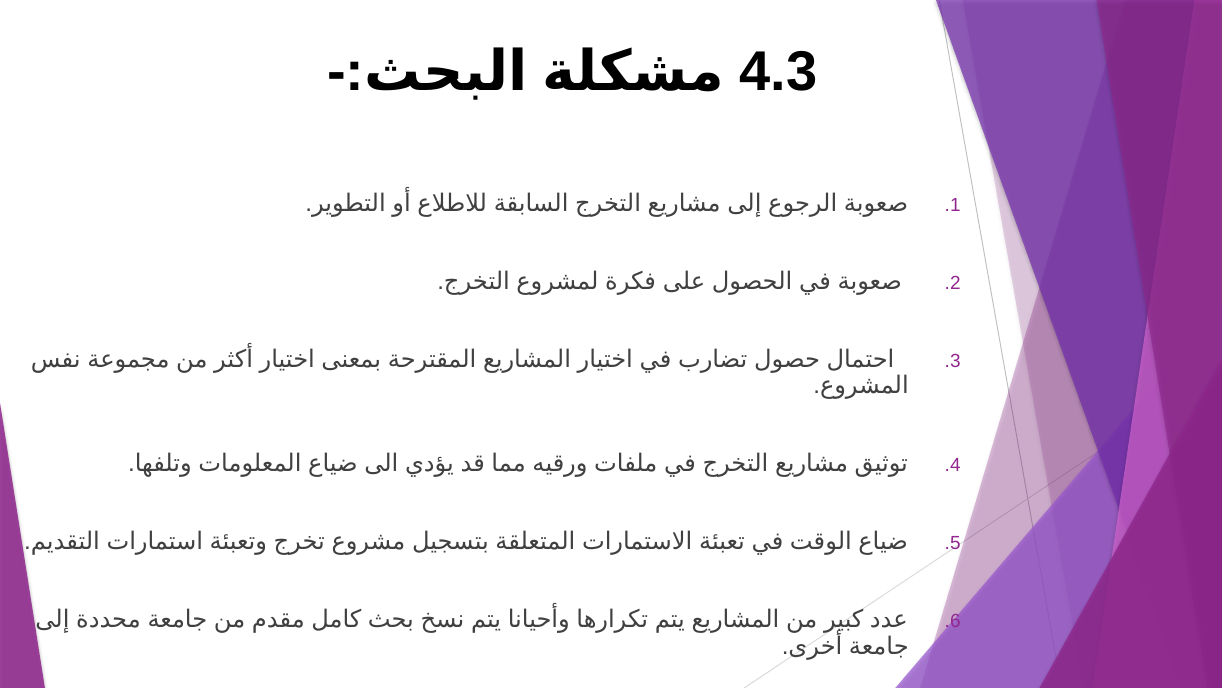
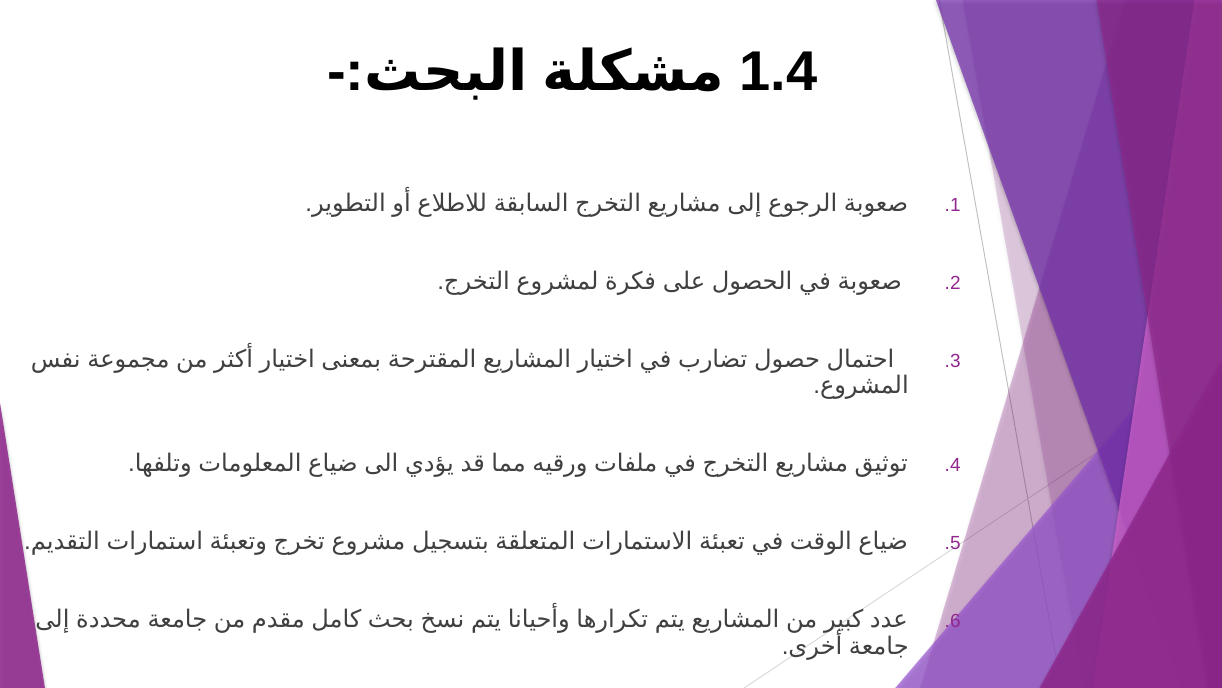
4.3: 4.3 -> 1.4
